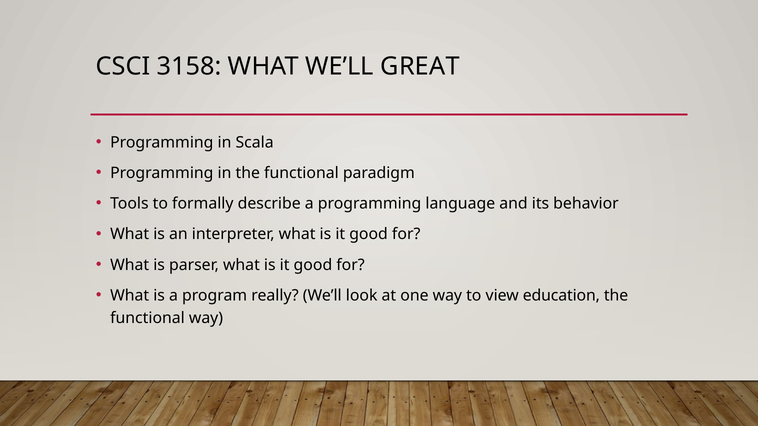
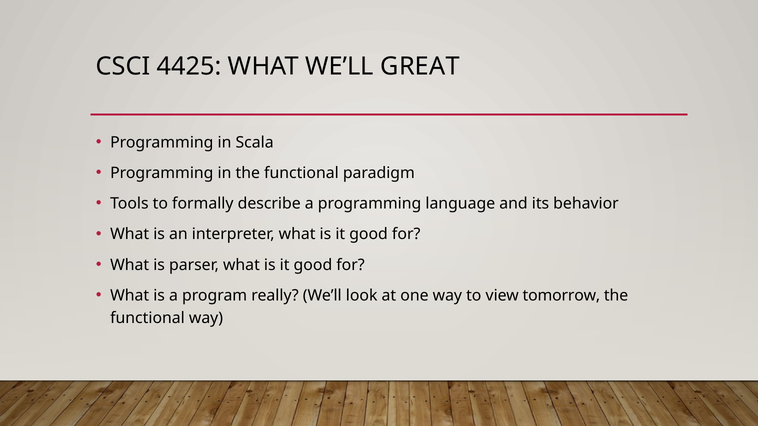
3158: 3158 -> 4425
education: education -> tomorrow
